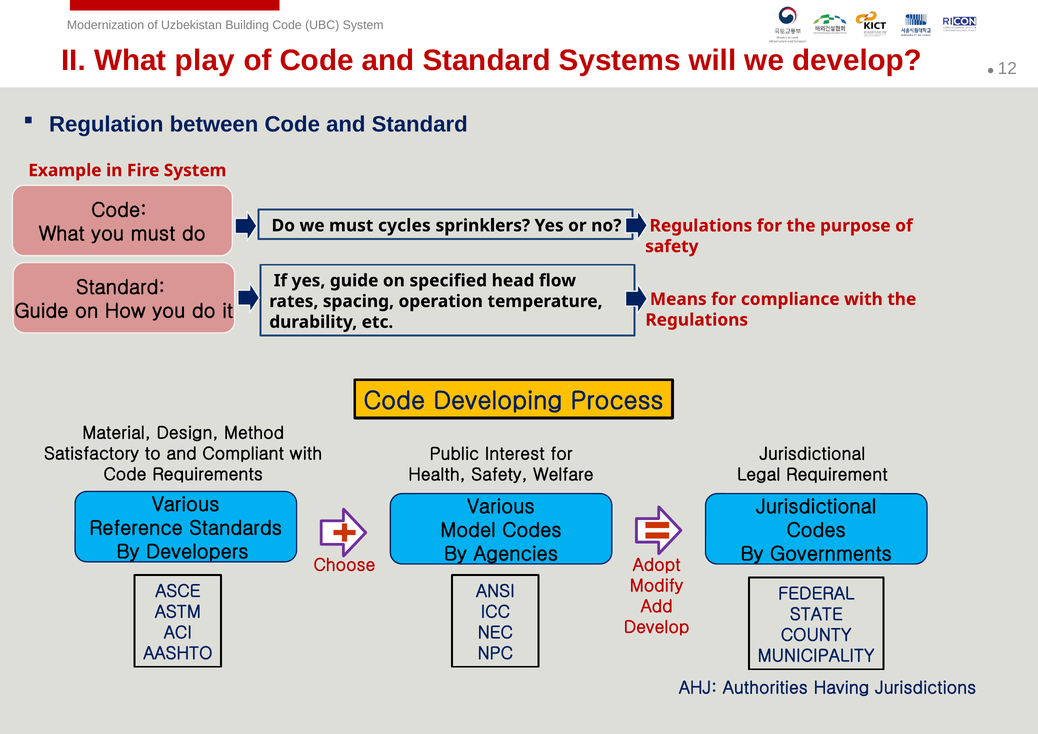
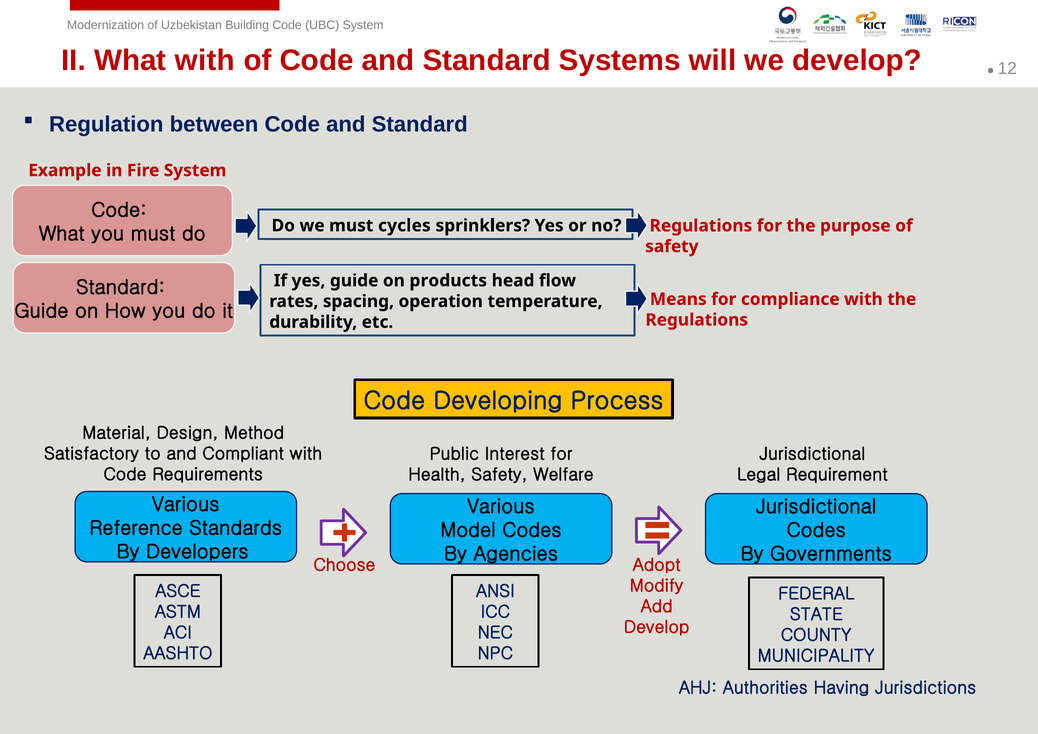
What play: play -> with
specified: specified -> products
